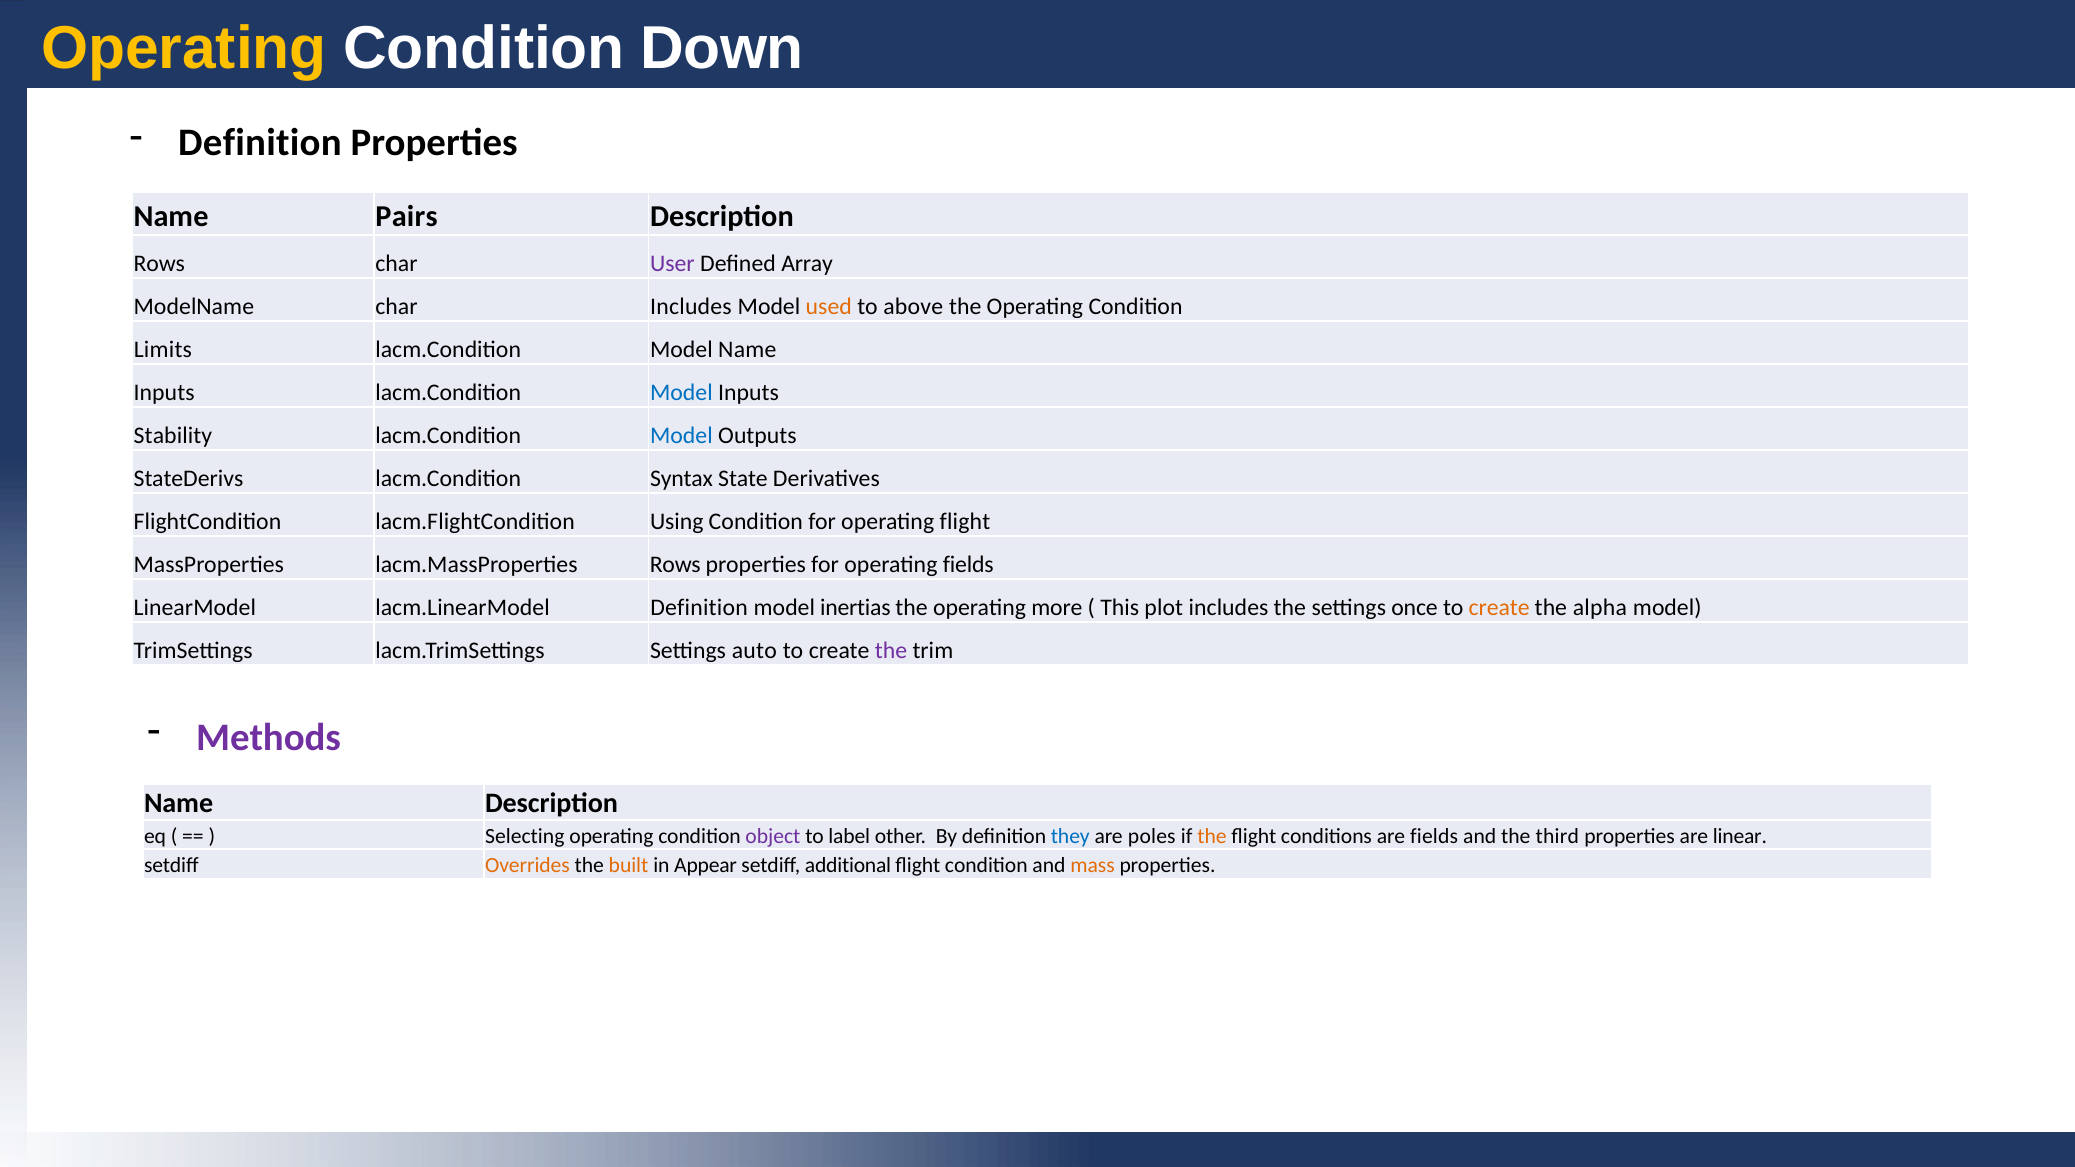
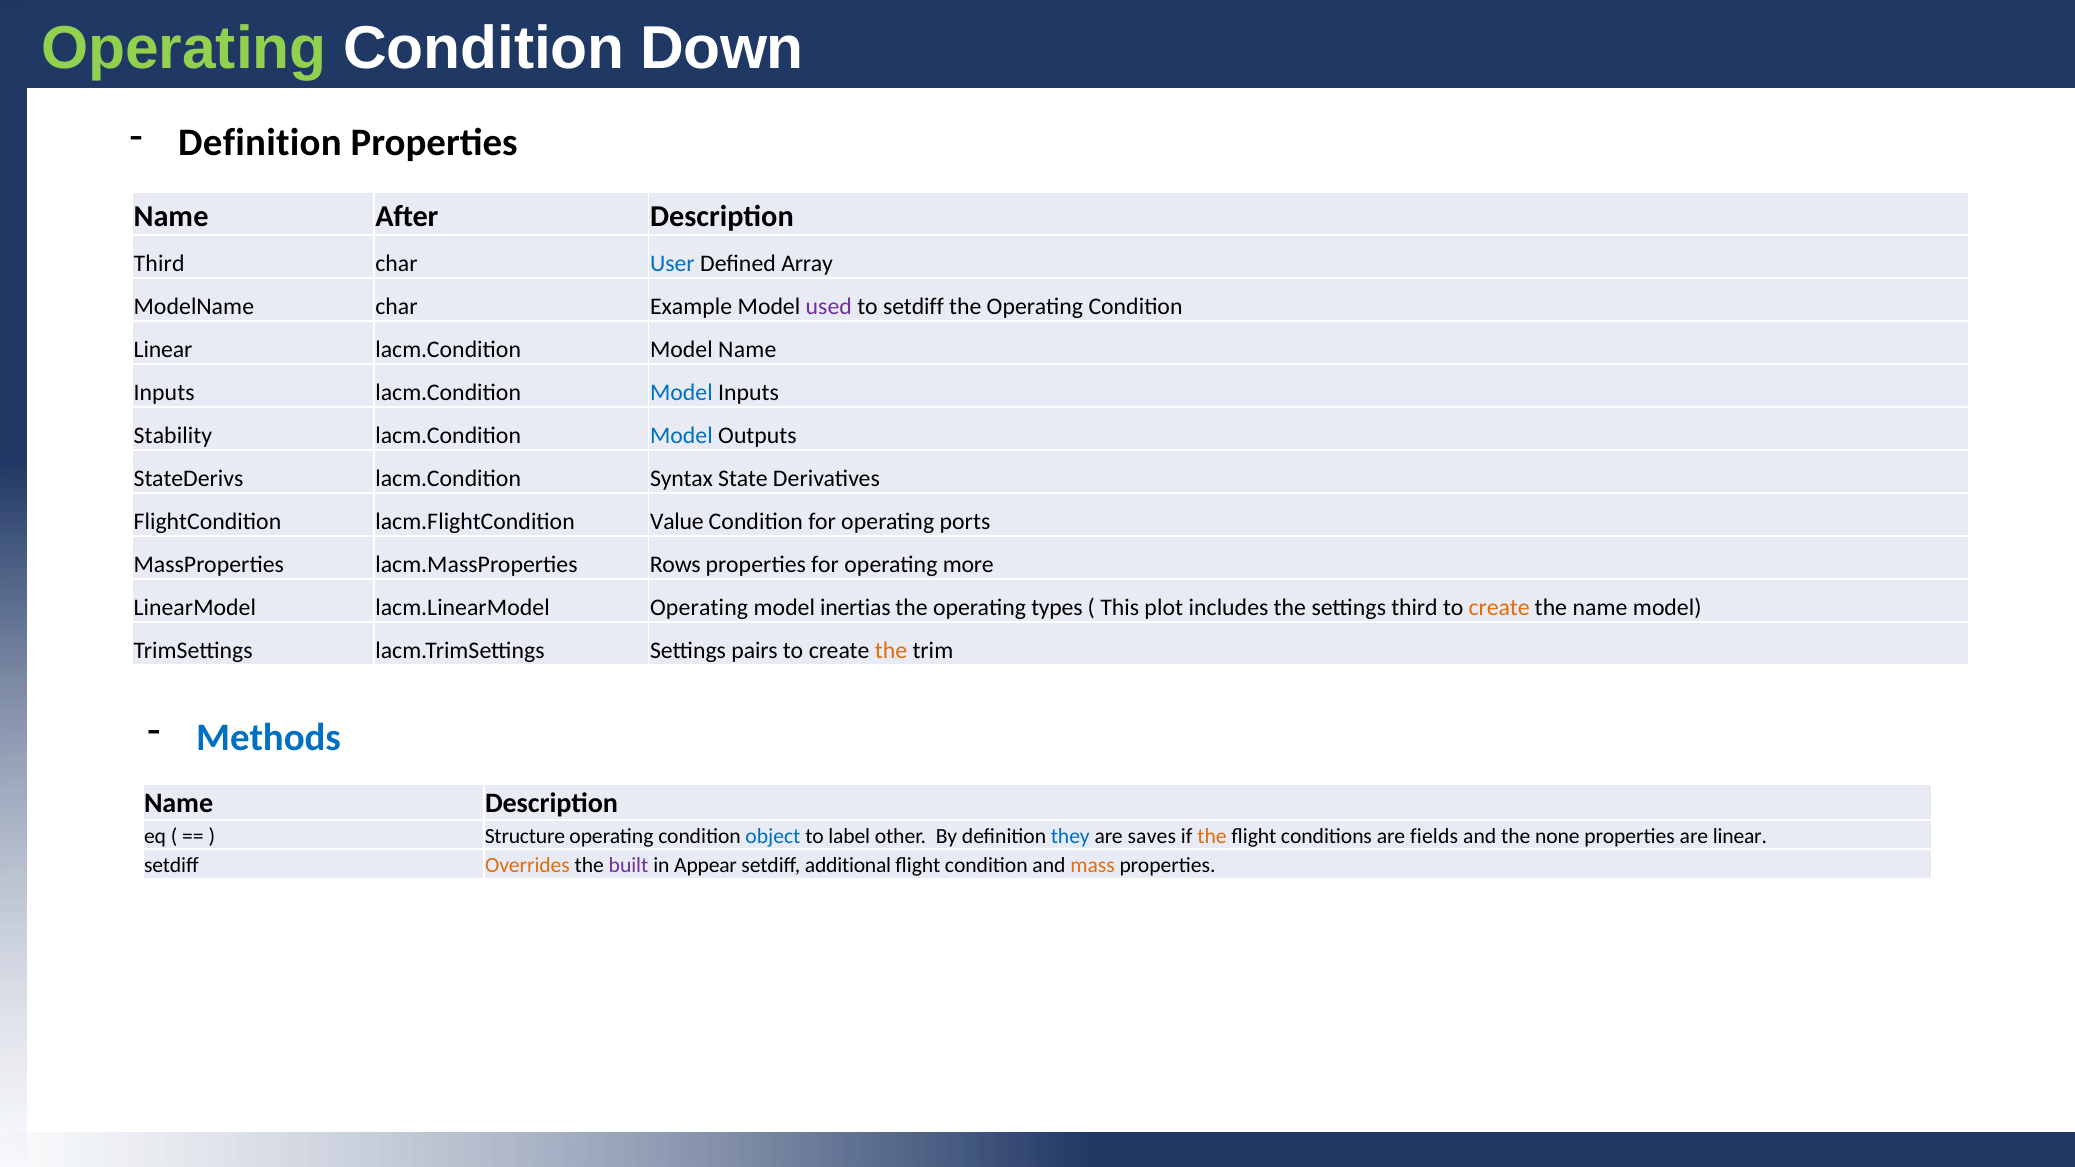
Operating at (184, 48) colour: yellow -> light green
Pairs: Pairs -> After
Rows at (159, 263): Rows -> Third
User colour: purple -> blue
char Includes: Includes -> Example
used colour: orange -> purple
to above: above -> setdiff
Limits at (163, 349): Limits -> Linear
Using: Using -> Value
operating flight: flight -> ports
operating fields: fields -> more
lacm.LinearModel Definition: Definition -> Operating
more: more -> types
settings once: once -> third
the alpha: alpha -> name
auto: auto -> pairs
the at (891, 650) colour: purple -> orange
Methods colour: purple -> blue
Selecting: Selecting -> Structure
object colour: purple -> blue
poles: poles -> saves
third: third -> none
built colour: orange -> purple
